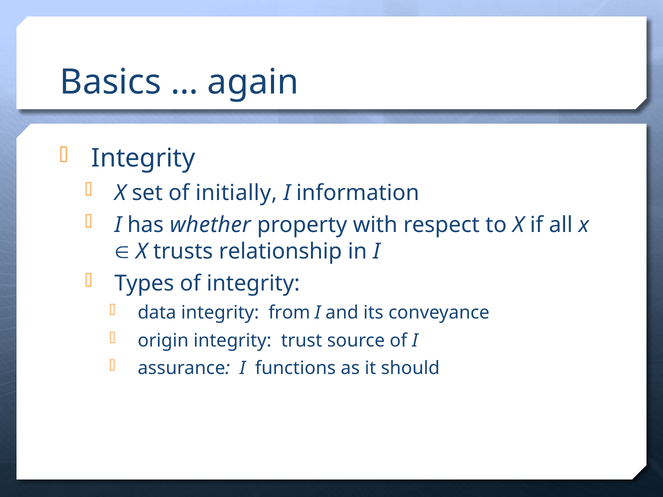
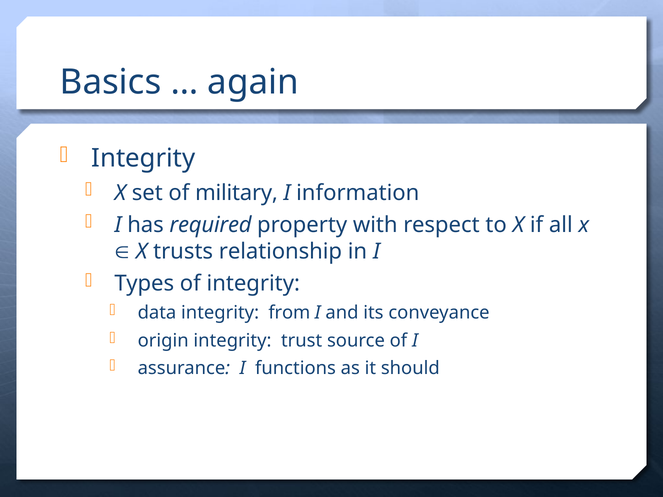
initially: initially -> military
whether: whether -> required
